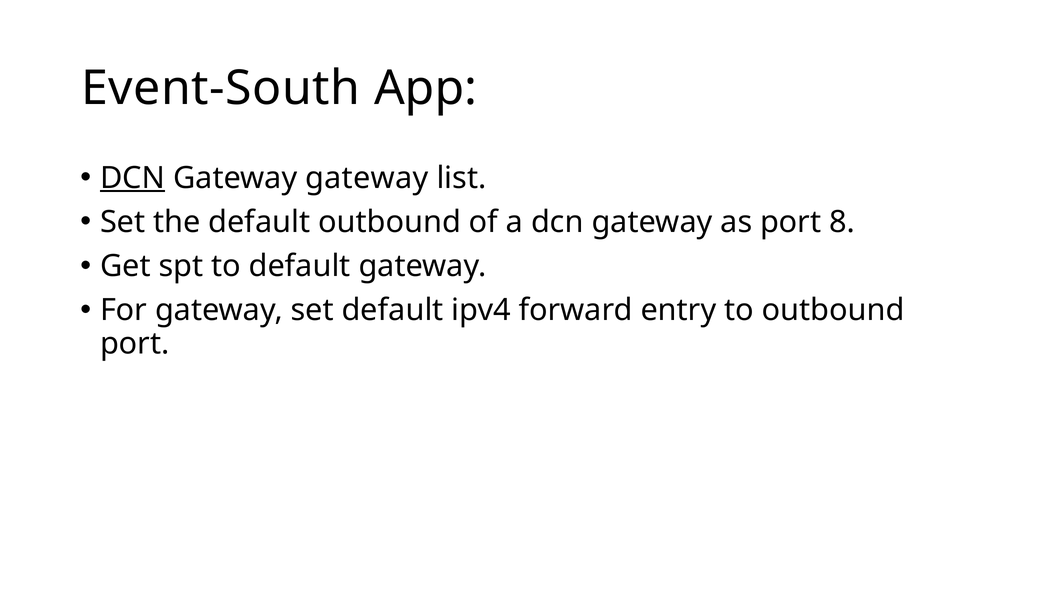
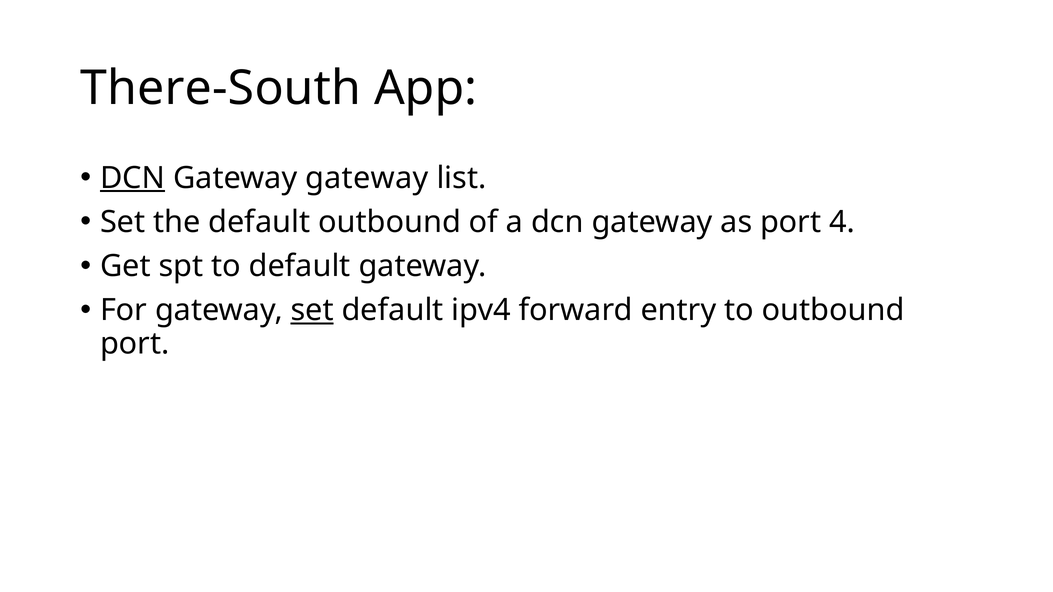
Event-South: Event-South -> There-South
8: 8 -> 4
set at (312, 310) underline: none -> present
